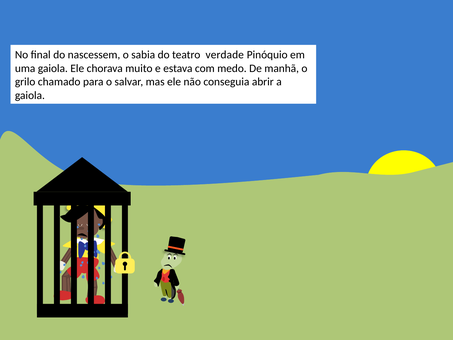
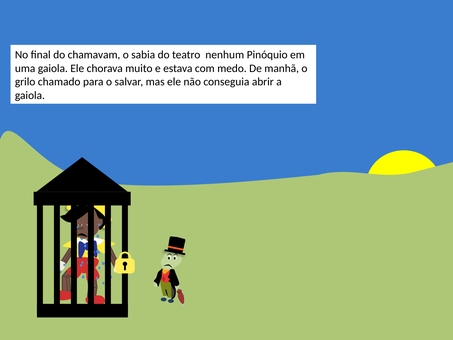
nascessem: nascessem -> chamavam
verdade: verdade -> nenhum
